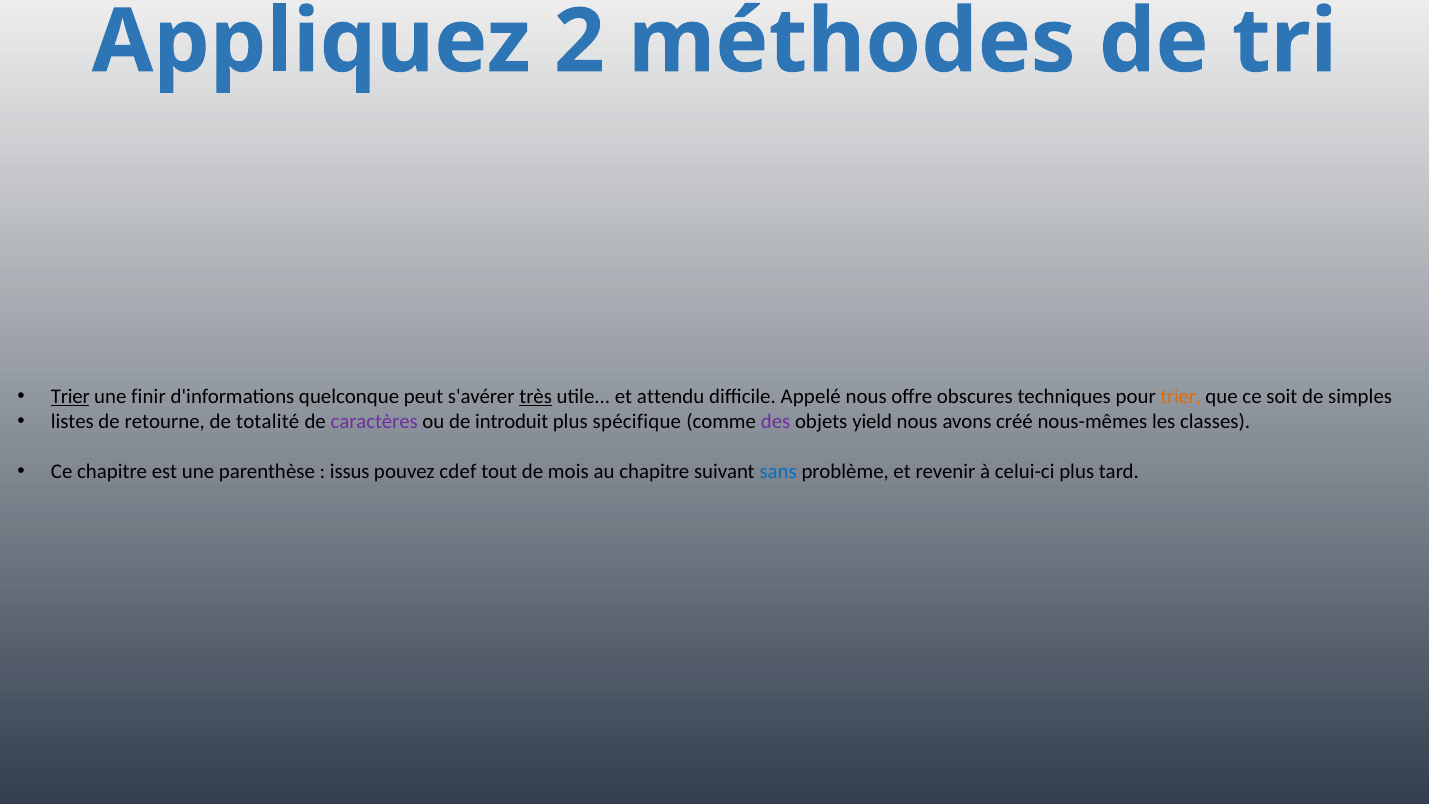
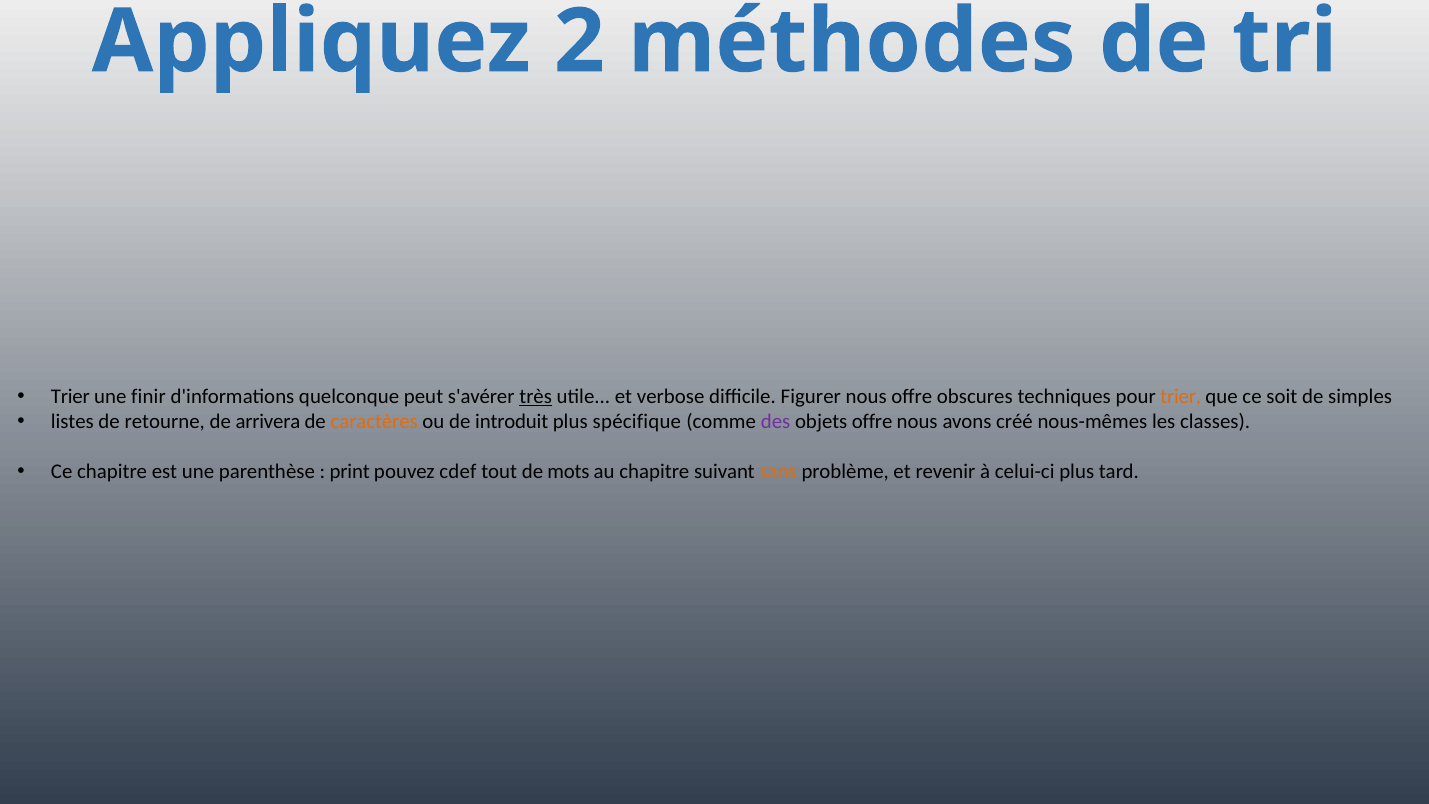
Trier at (70, 397) underline: present -> none
attendu: attendu -> verbose
Appelé: Appelé -> Figurer
totalité: totalité -> arrivera
caractères colour: purple -> orange
objets yield: yield -> offre
issus: issus -> print
mois: mois -> mots
sans colour: blue -> orange
